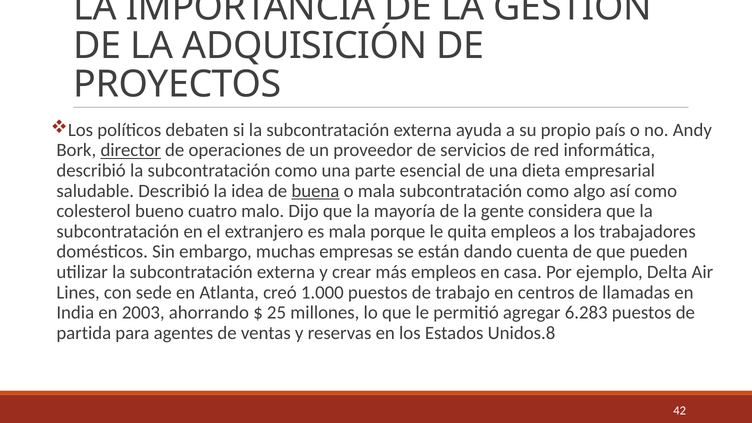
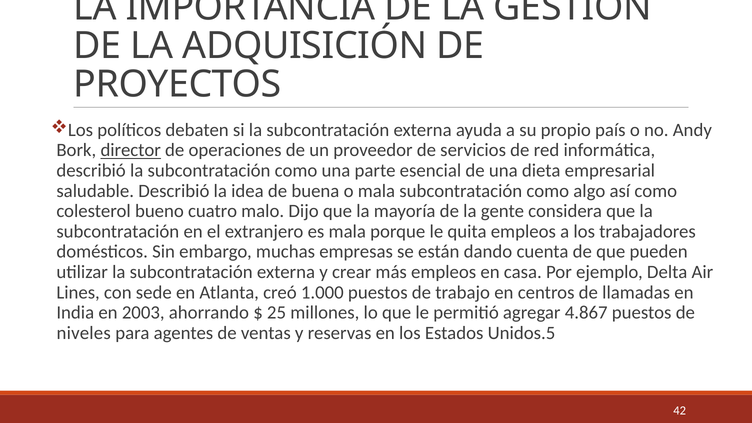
buena underline: present -> none
6.283: 6.283 -> 4.867
partida: partida -> niveles
Unidos.8: Unidos.8 -> Unidos.5
